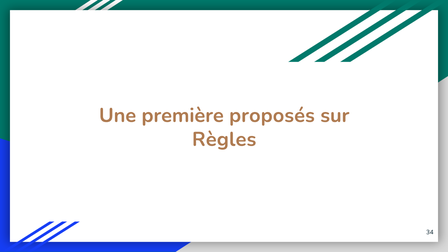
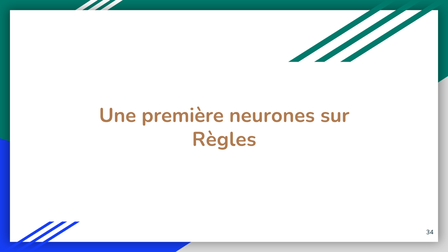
proposés: proposés -> neurones
